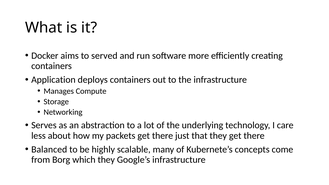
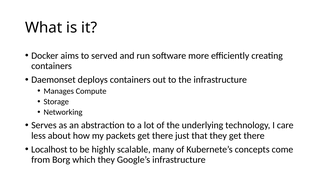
Application: Application -> Daemonset
Balanced: Balanced -> Localhost
